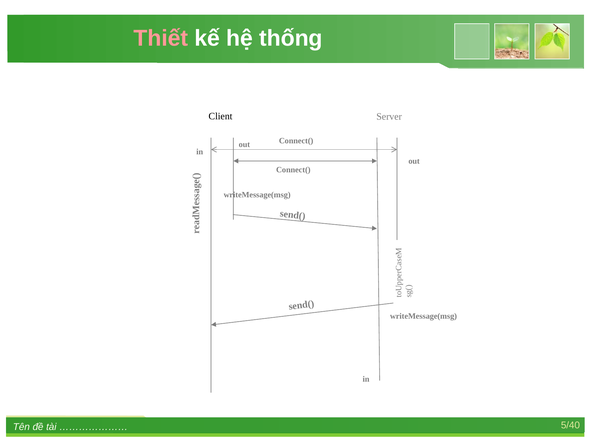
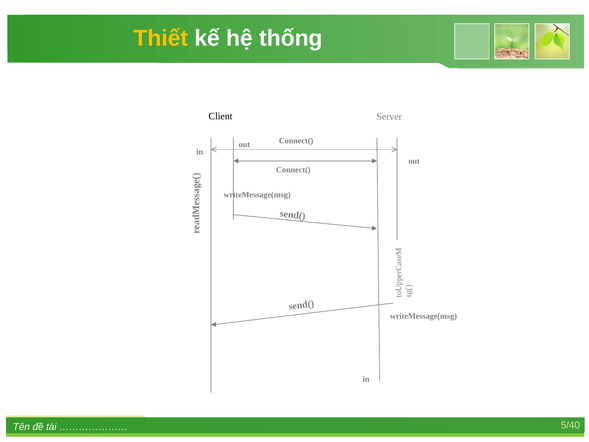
Thiết colour: pink -> yellow
